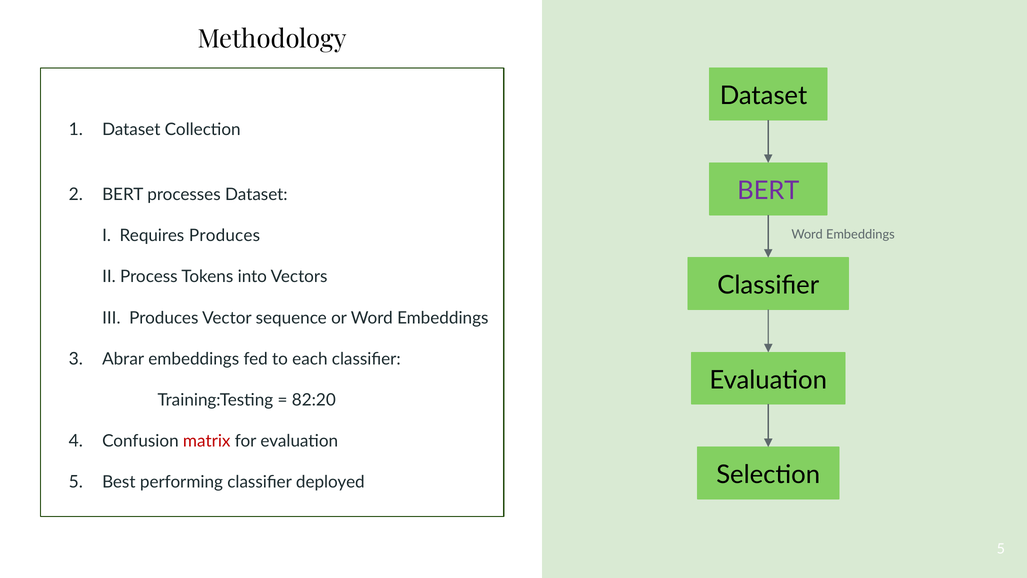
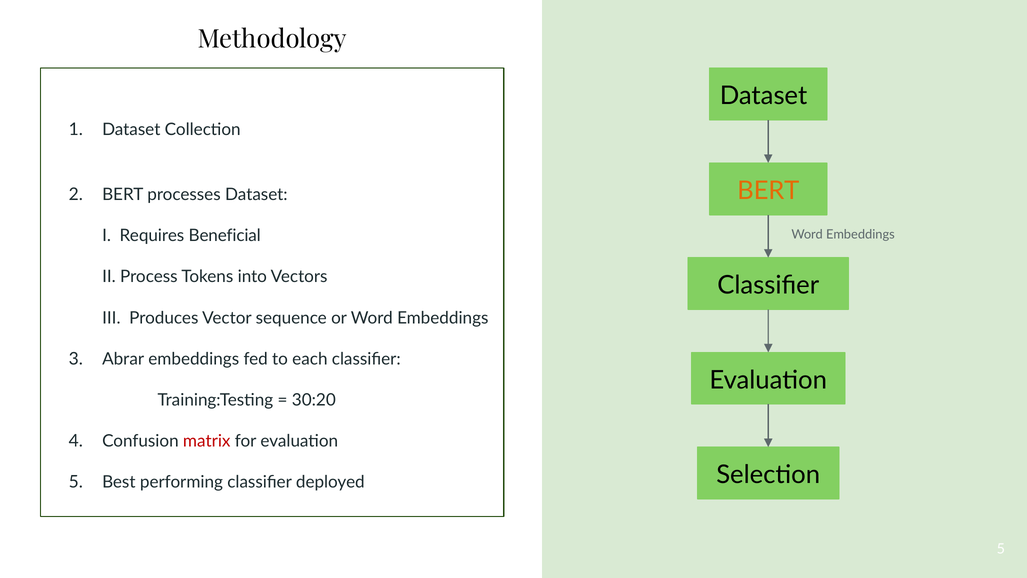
BERT at (768, 191) colour: purple -> orange
Requires Produces: Produces -> Beneficial
82:20: 82:20 -> 30:20
